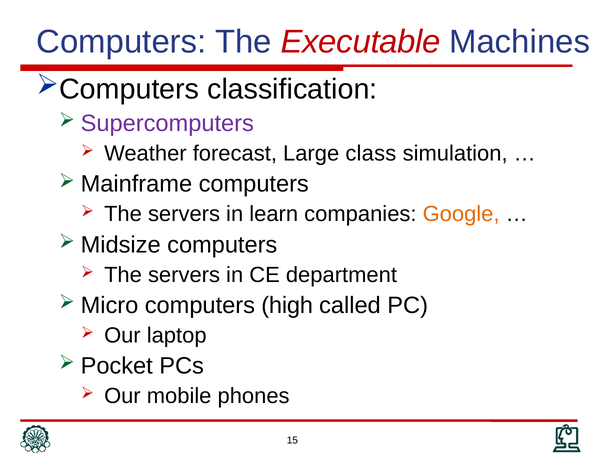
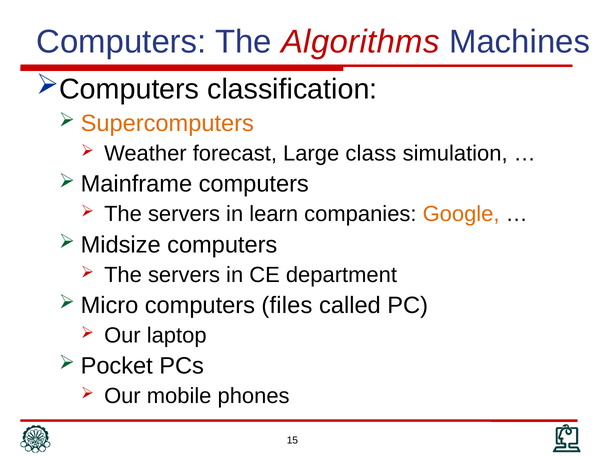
Executable: Executable -> Algorithms
Supercomputers colour: purple -> orange
high: high -> files
